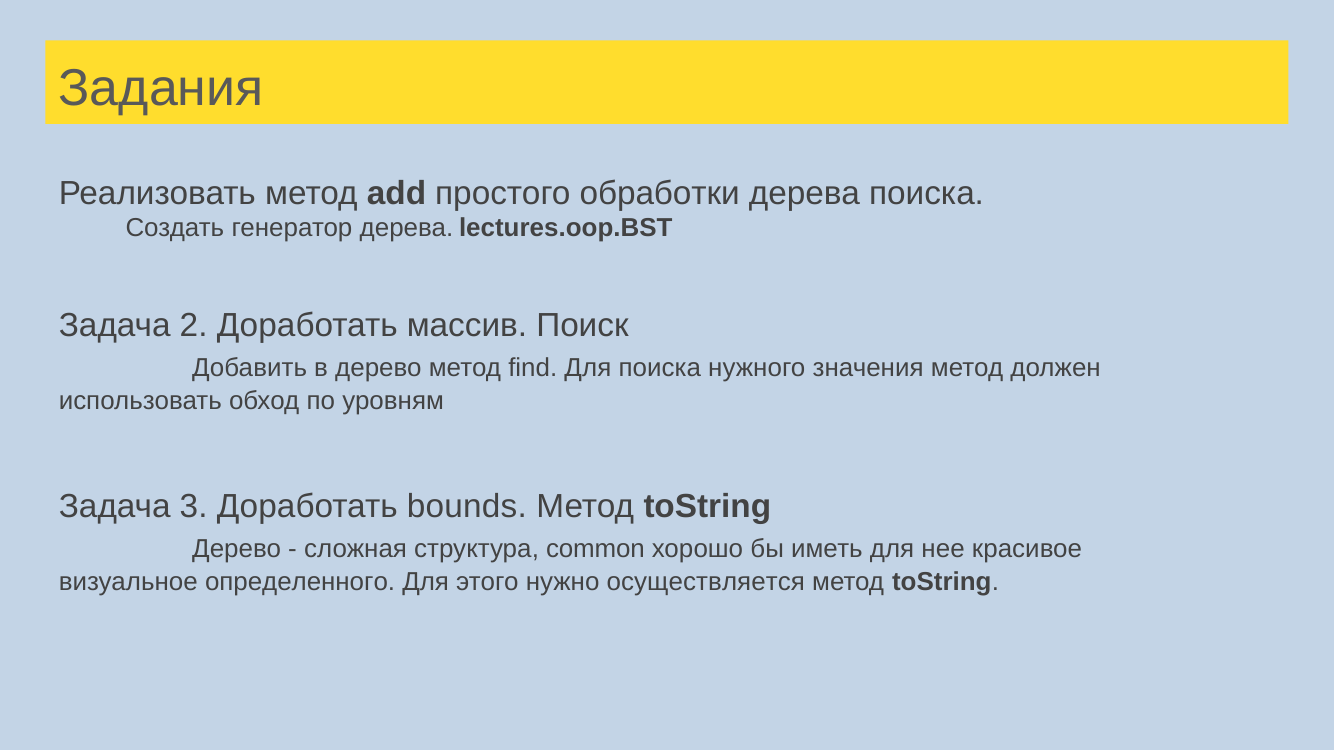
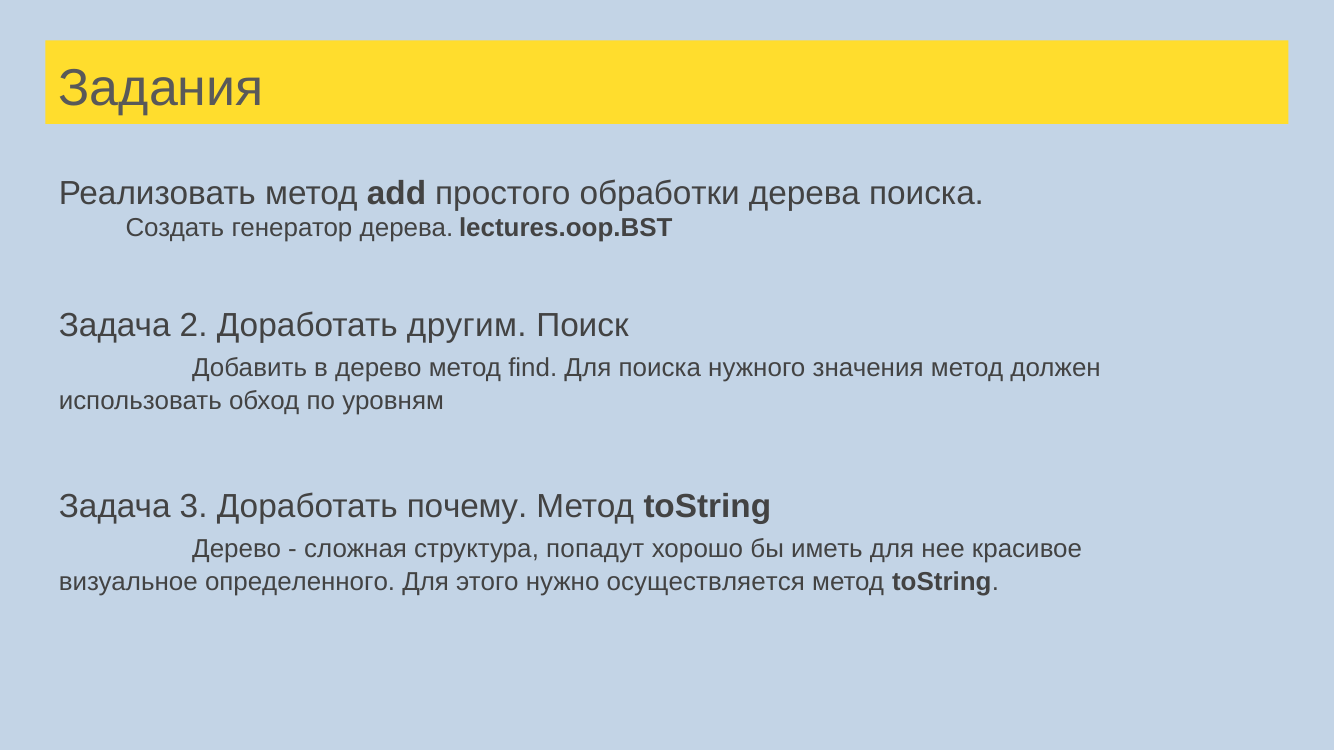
массив: массив -> другим
bounds: bounds -> почему
common: common -> попадут
